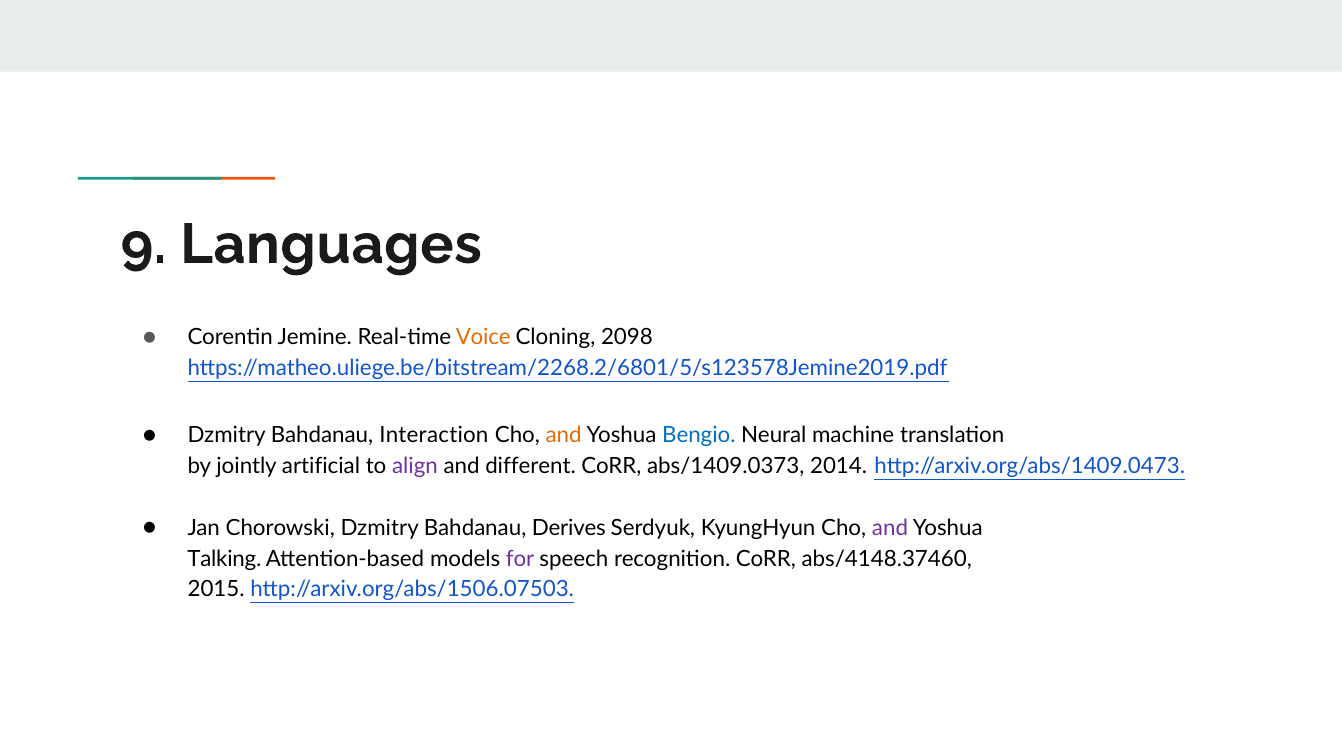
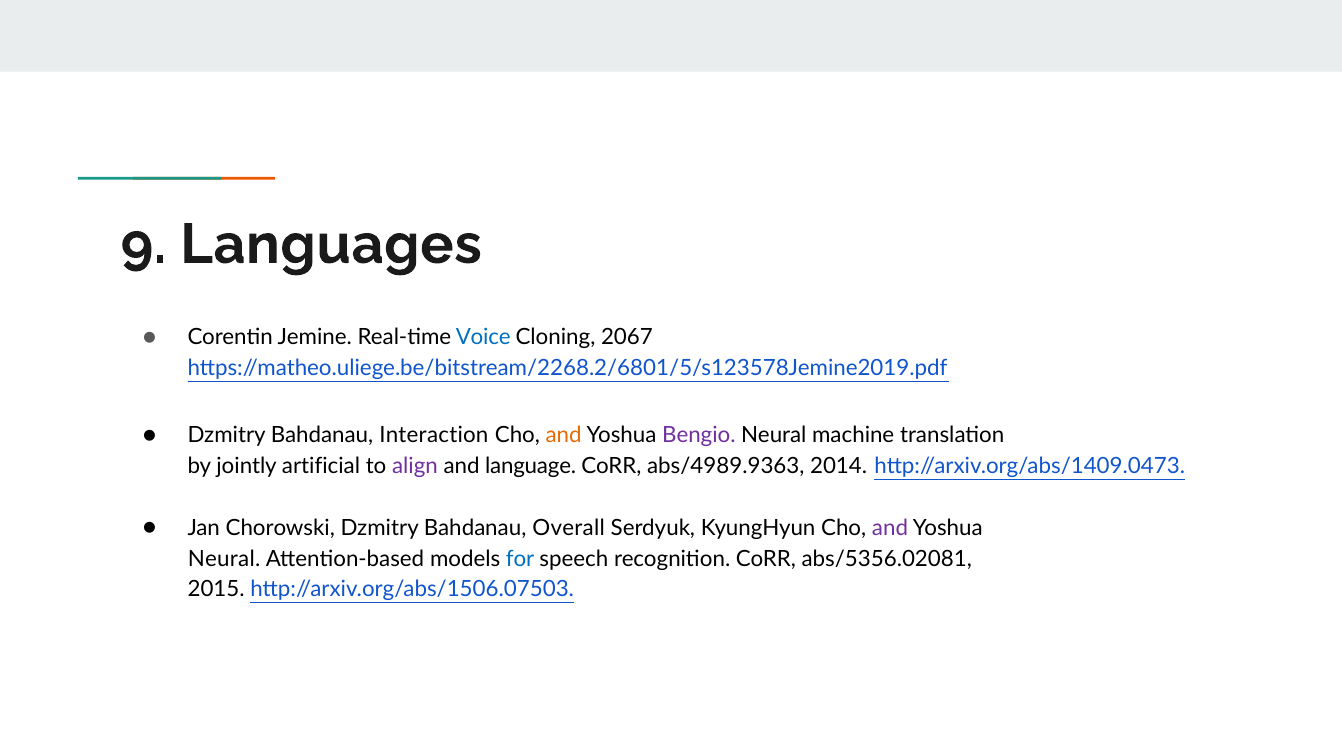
Voice colour: orange -> blue
2098: 2098 -> 2067
Bengio colour: blue -> purple
different: different -> language
abs/1409.0373: abs/1409.0373 -> abs/4989.9363
Derives: Derives -> Overall
Talking at (224, 559): Talking -> Neural
for colour: purple -> blue
abs/4148.37460: abs/4148.37460 -> abs/5356.02081
